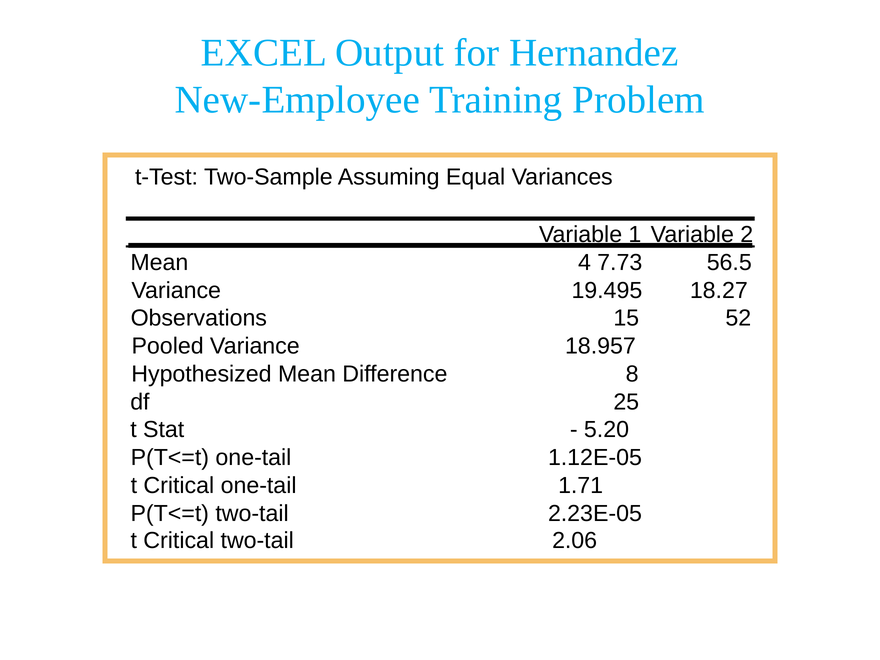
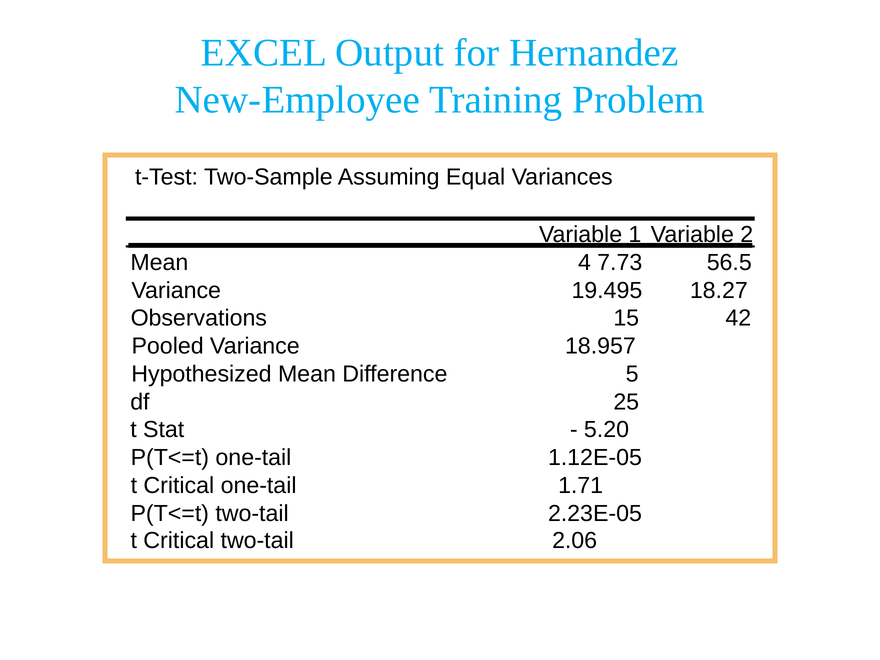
52: 52 -> 42
8: 8 -> 5
